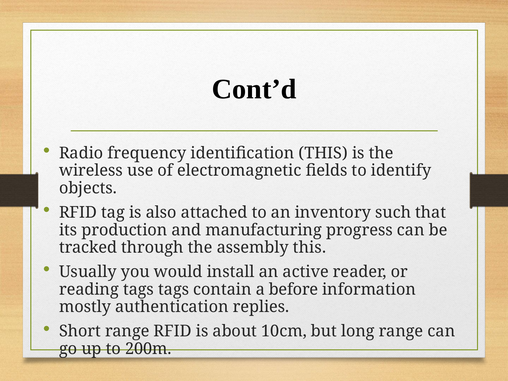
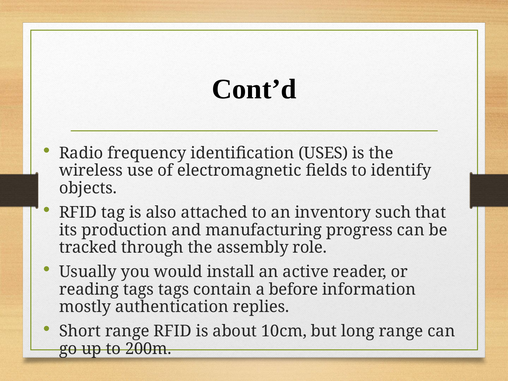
identification THIS: THIS -> USES
assembly this: this -> role
